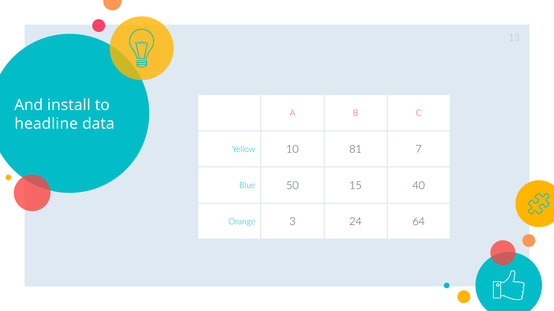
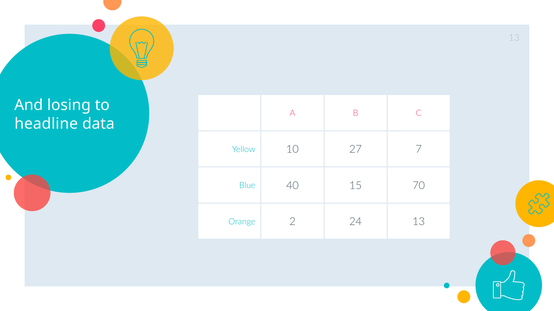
install: install -> losing
81: 81 -> 27
50: 50 -> 40
40: 40 -> 70
3: 3 -> 2
24 64: 64 -> 13
